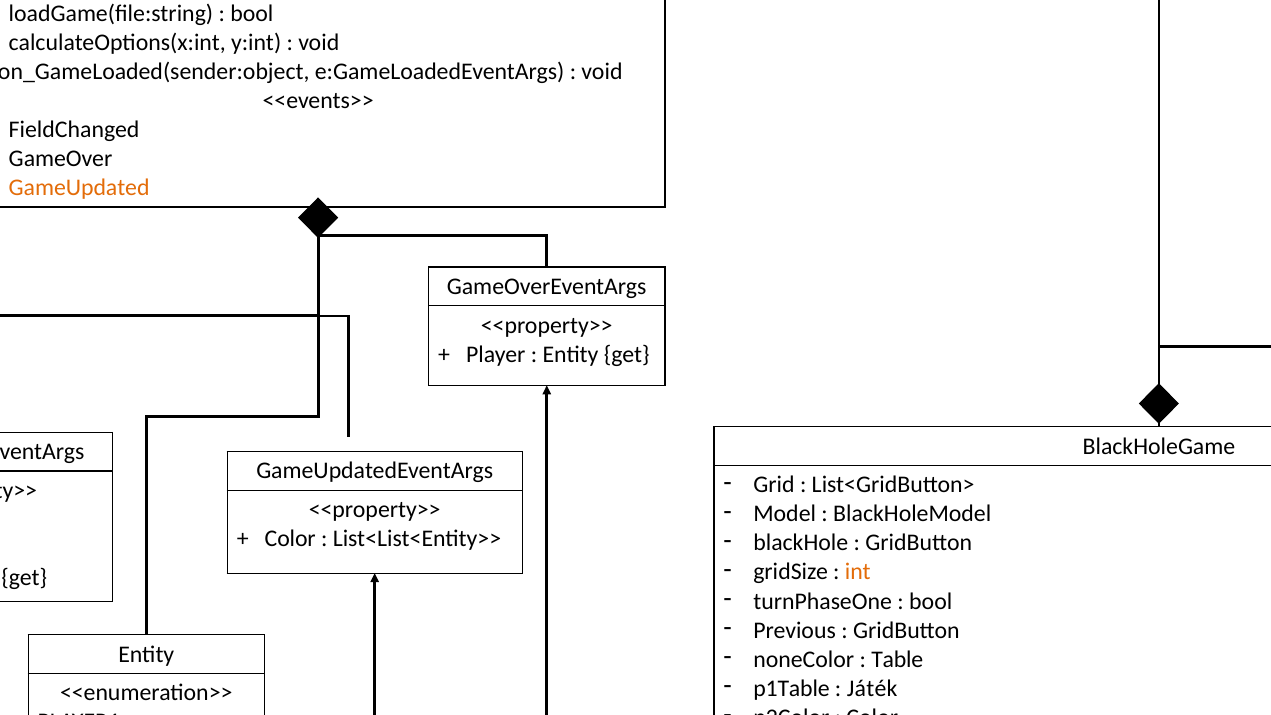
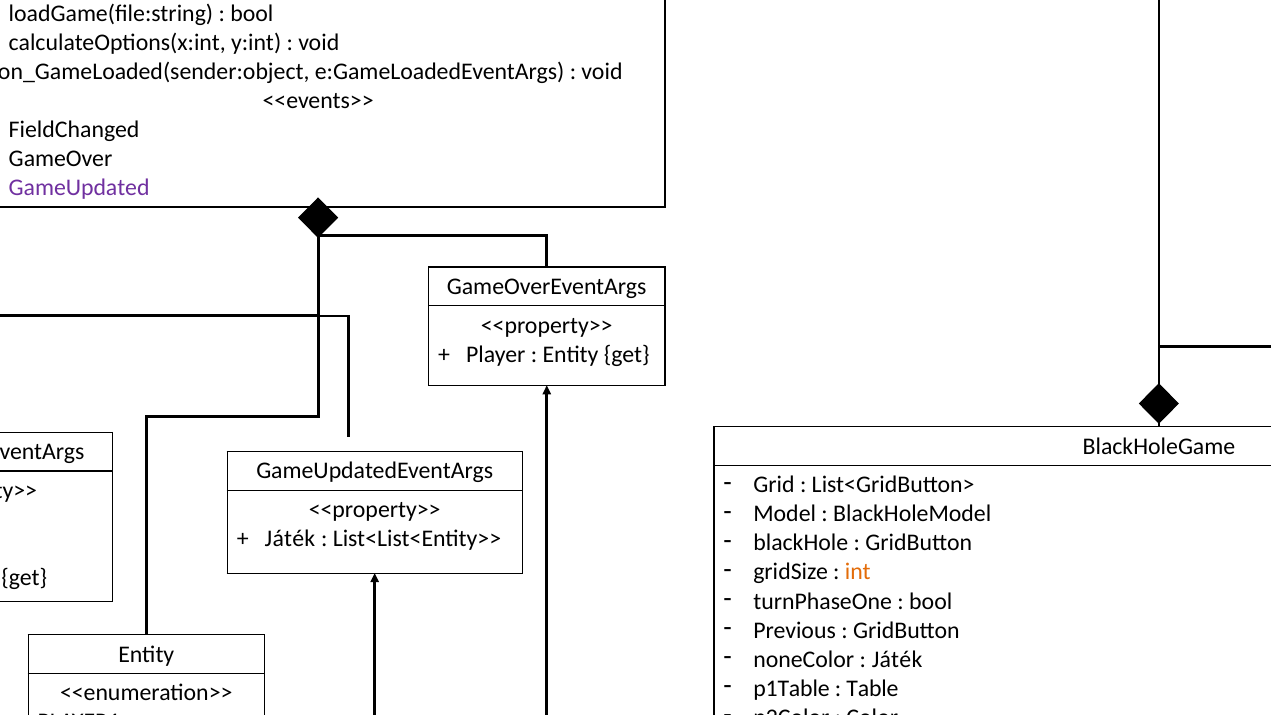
GameUpdated colour: orange -> purple
Color at (290, 539): Color -> Játék
Table at (897, 659): Table -> Játék
Játék at (872, 688): Játék -> Table
